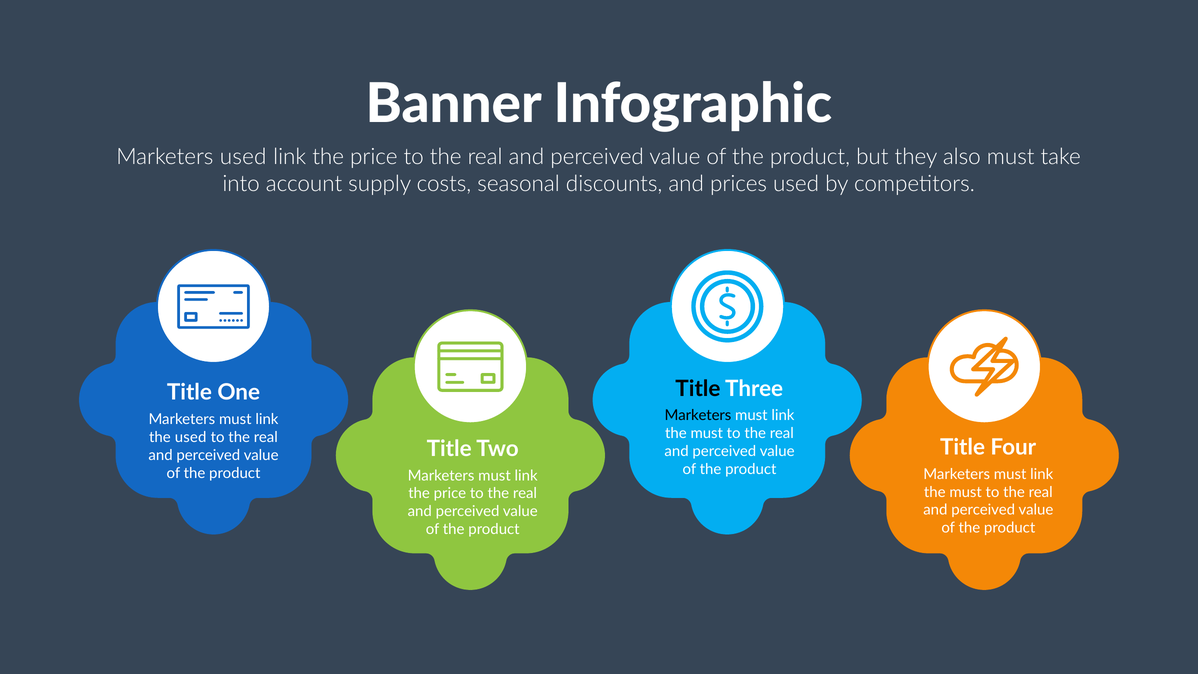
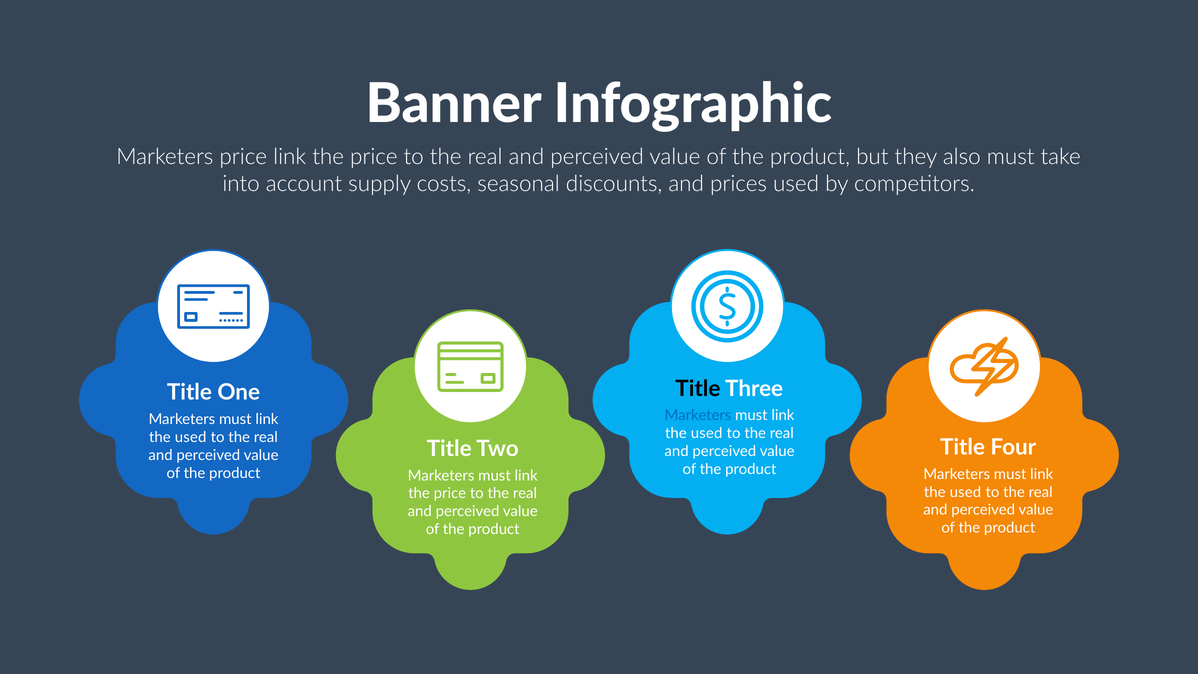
Marketers used: used -> price
Marketers at (698, 416) colour: black -> blue
must at (707, 434): must -> used
must at (966, 492): must -> used
